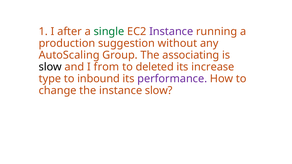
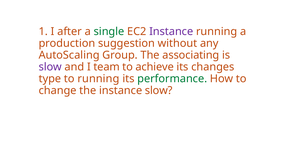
slow at (50, 67) colour: black -> purple
from: from -> team
deleted: deleted -> achieve
increase: increase -> changes
to inbound: inbound -> running
performance colour: purple -> green
